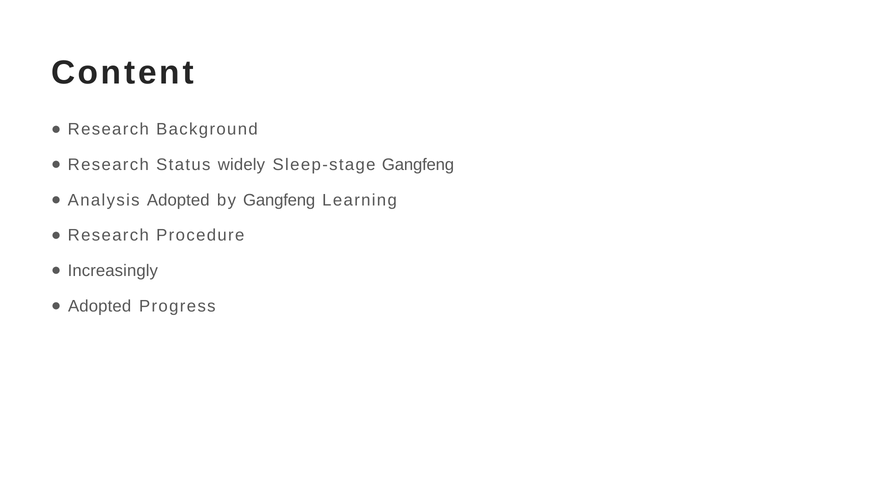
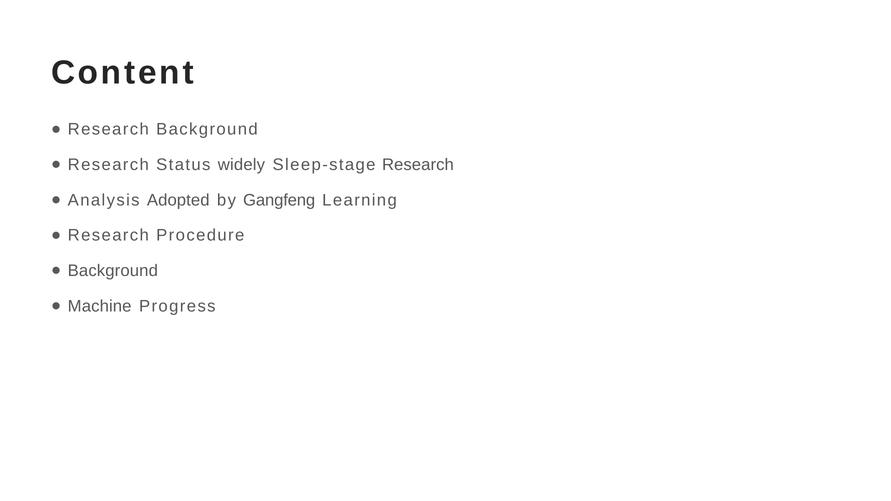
Sleep-stage Gangfeng: Gangfeng -> Research
Increasingly at (113, 271): Increasingly -> Background
Adopted at (100, 306): Adopted -> Machine
